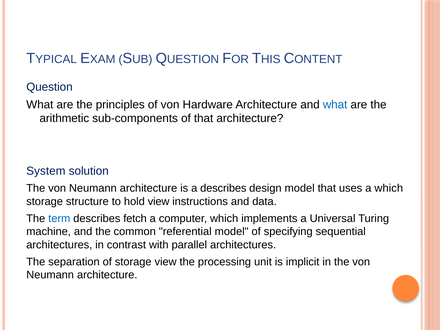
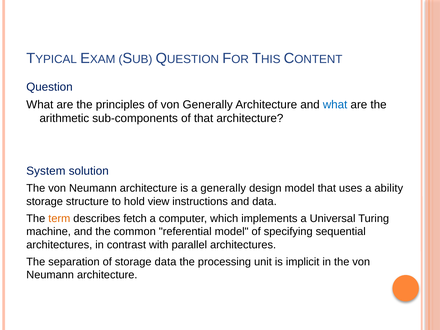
von Hardware: Hardware -> Generally
a describes: describes -> generally
a which: which -> ability
term colour: blue -> orange
storage view: view -> data
